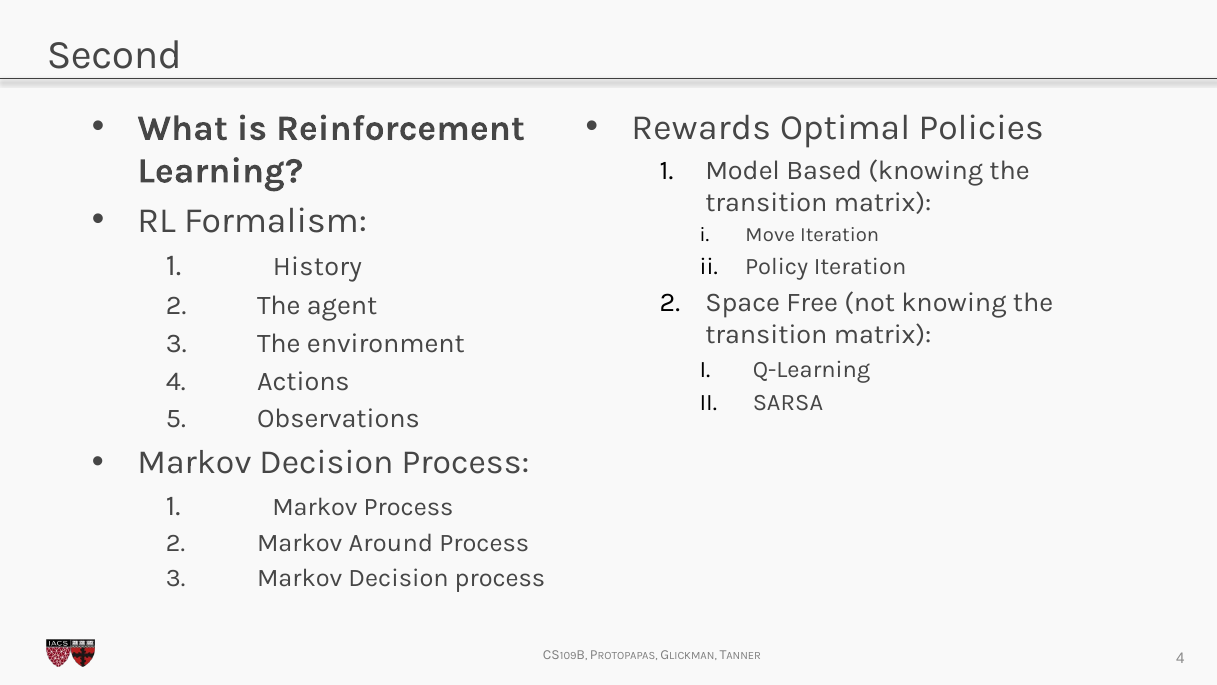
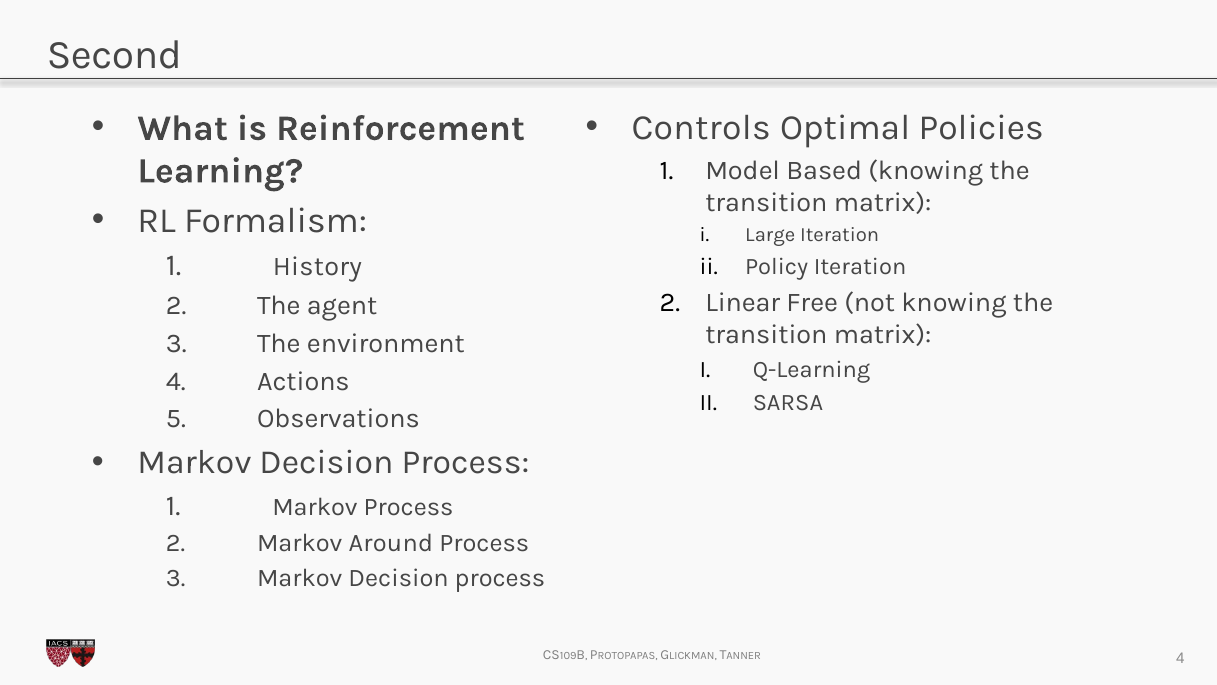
Rewards: Rewards -> Controls
Move: Move -> Large
Space: Space -> Linear
